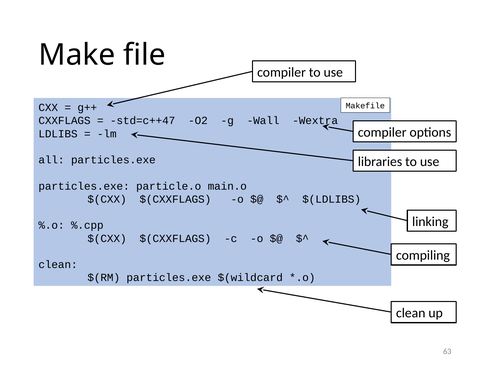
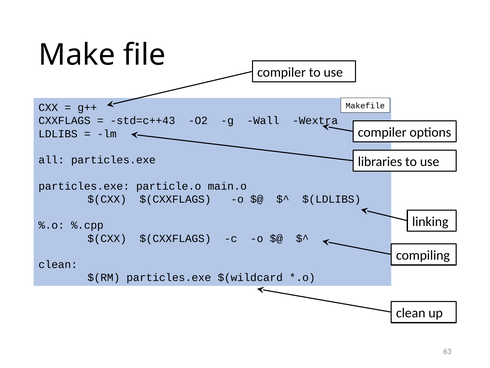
std=c++47: std=c++47 -> std=c++43
